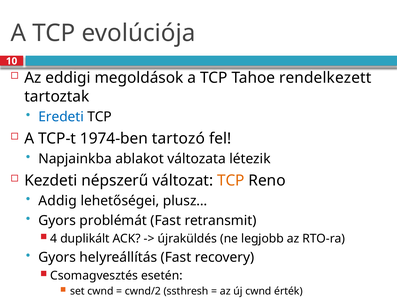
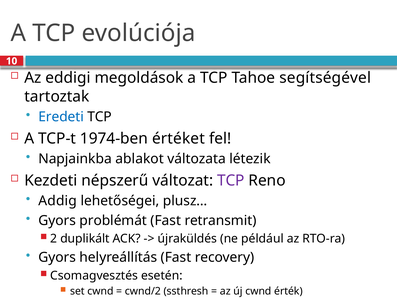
rendelkezett: rendelkezett -> segítségével
tartozó: tartozó -> értéket
TCP at (231, 180) colour: orange -> purple
4: 4 -> 2
legjobb: legjobb -> például
